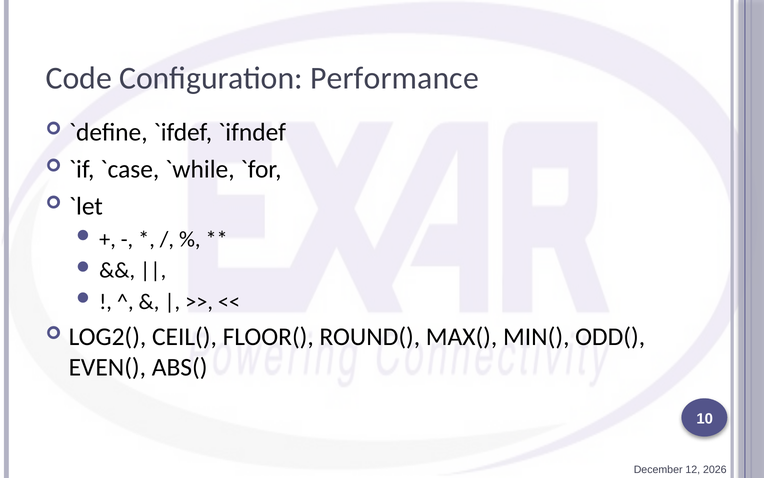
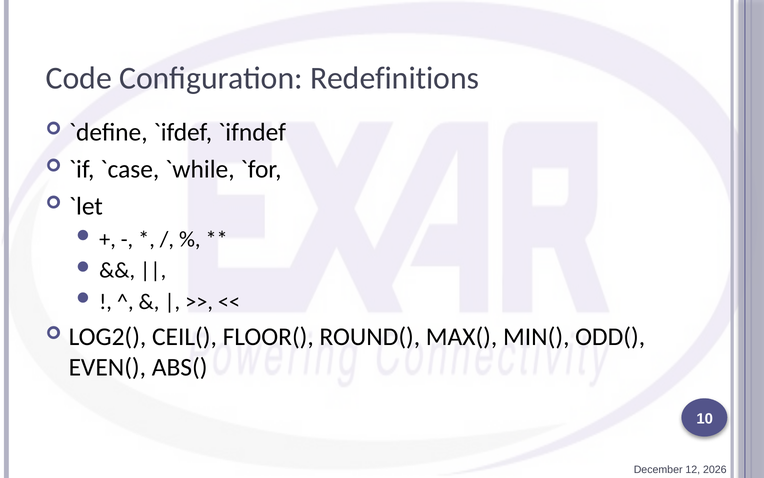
Performance: Performance -> Redefinitions
